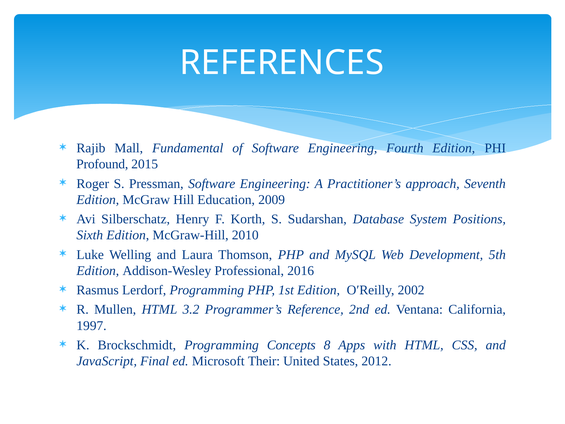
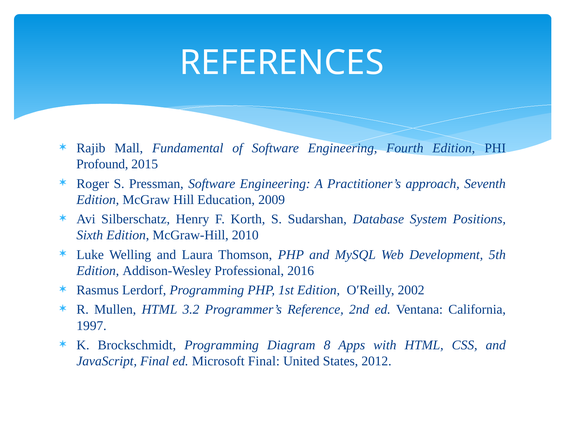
Concepts: Concepts -> Diagram
Microsoft Their: Their -> Final
